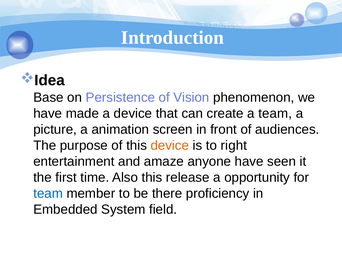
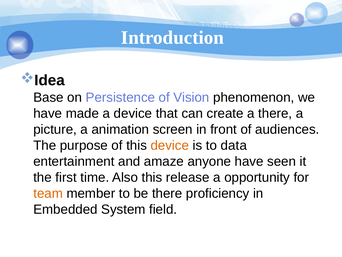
a team: team -> there
right: right -> data
team at (48, 193) colour: blue -> orange
